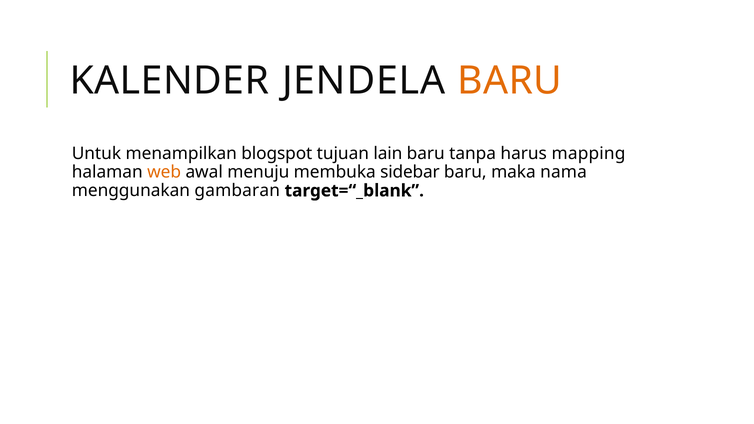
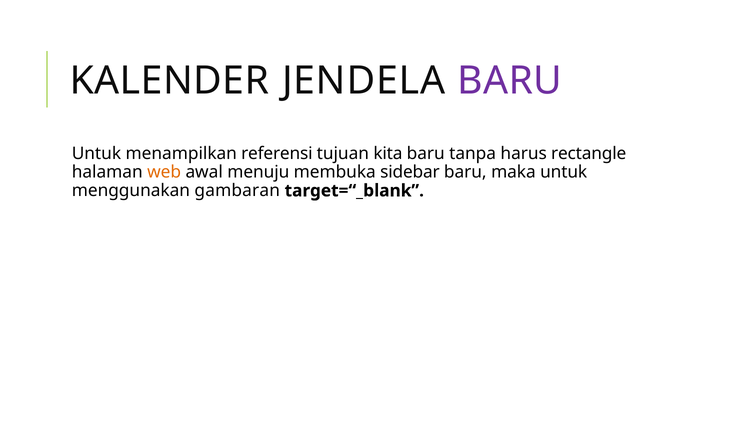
BARU at (510, 81) colour: orange -> purple
blogspot: blogspot -> referensi
lain: lain -> kita
mapping: mapping -> rectangle
maka nama: nama -> untuk
